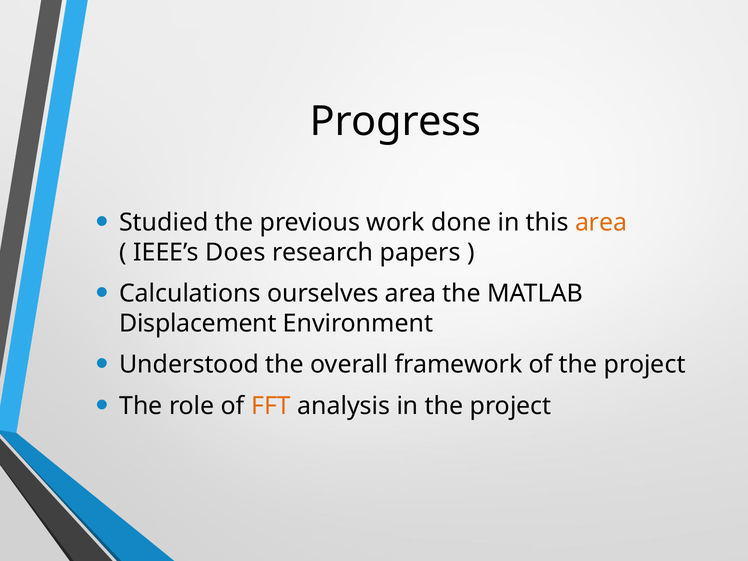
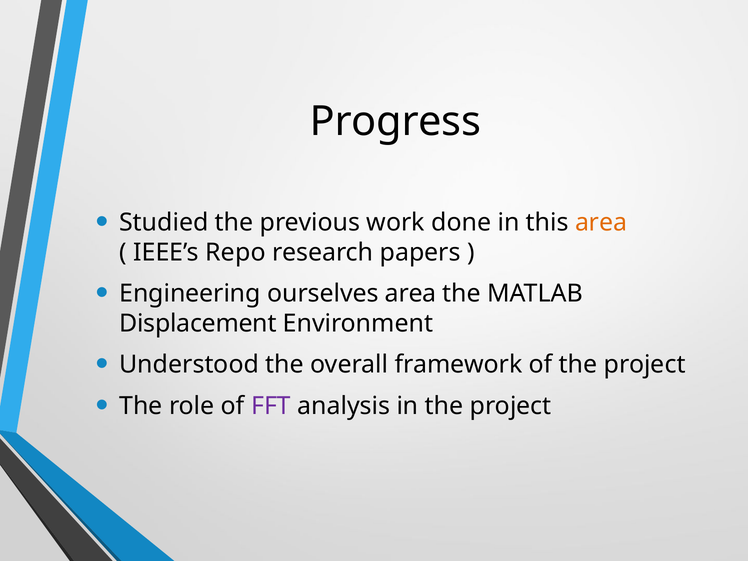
Does: Does -> Repo
Calculations: Calculations -> Engineering
FFT colour: orange -> purple
